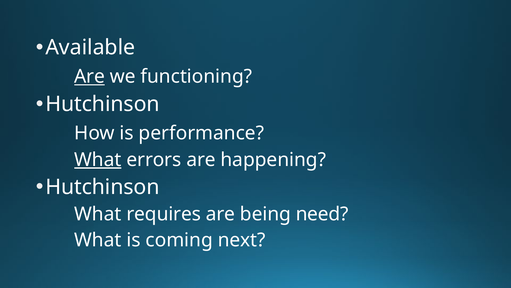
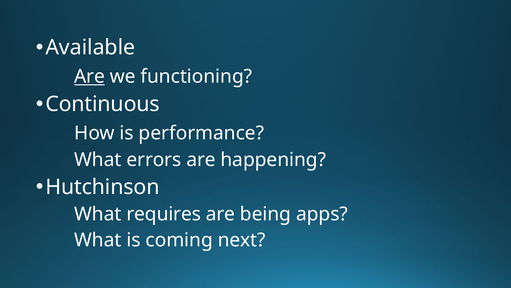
Hutchinson at (103, 104): Hutchinson -> Continuous
What at (98, 159) underline: present -> none
need: need -> apps
